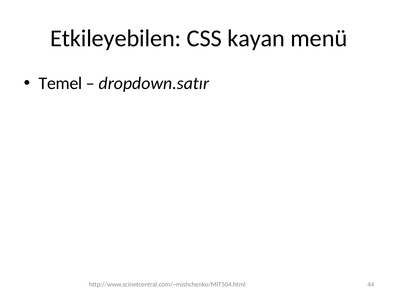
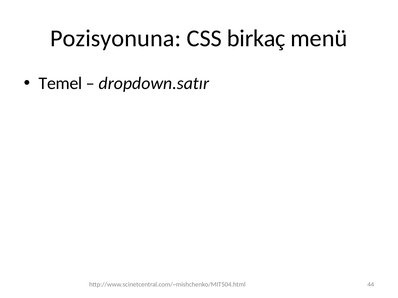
Etkileyebilen: Etkileyebilen -> Pozisyonuna
kayan: kayan -> birkaç
